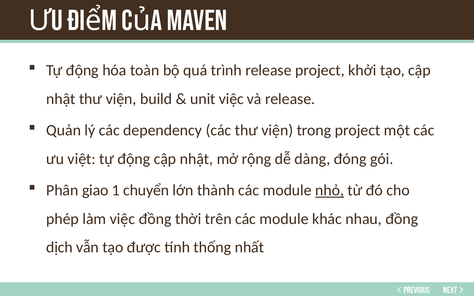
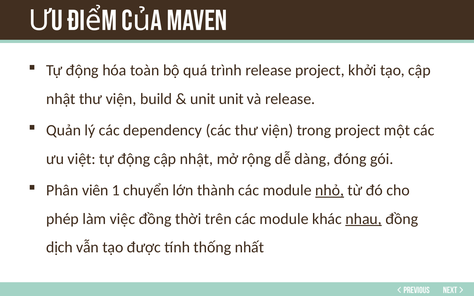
unit việc: việc -> unit
giao: giao -> viên
nhau underline: none -> present
